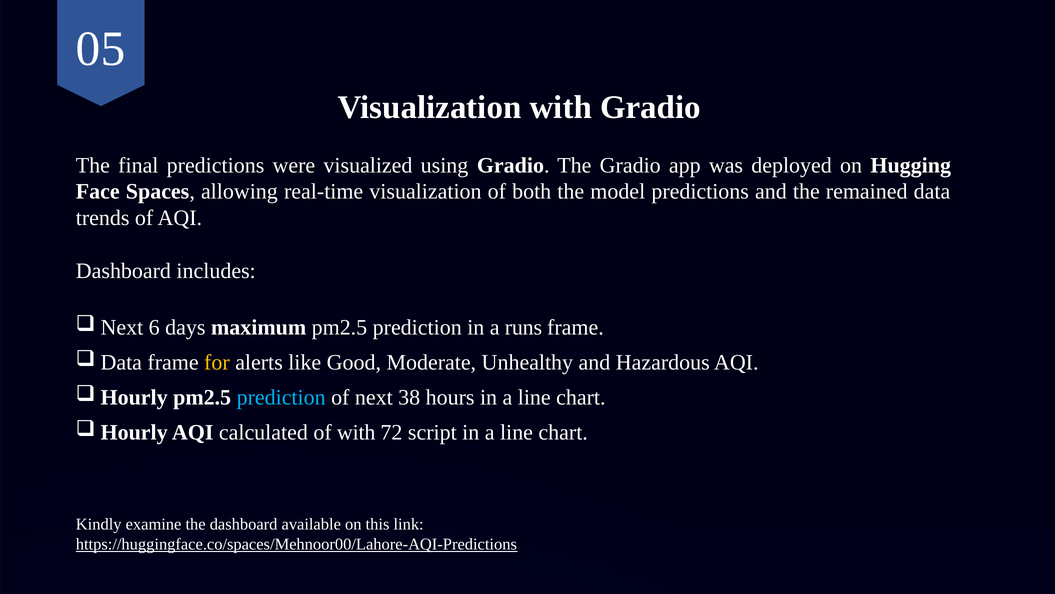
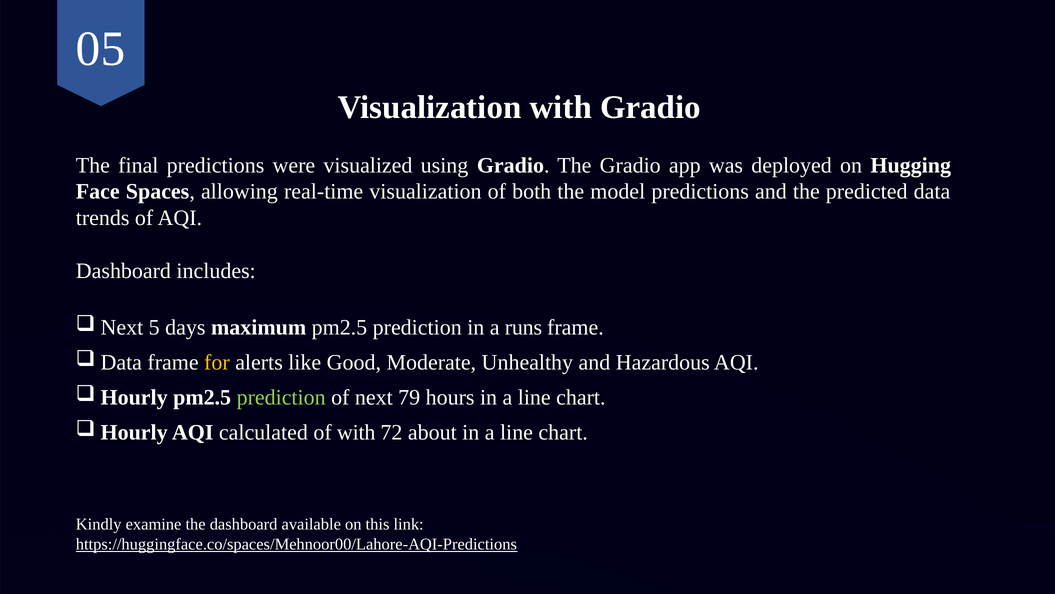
remained: remained -> predicted
6: 6 -> 5
prediction at (281, 397) colour: light blue -> light green
38: 38 -> 79
script: script -> about
